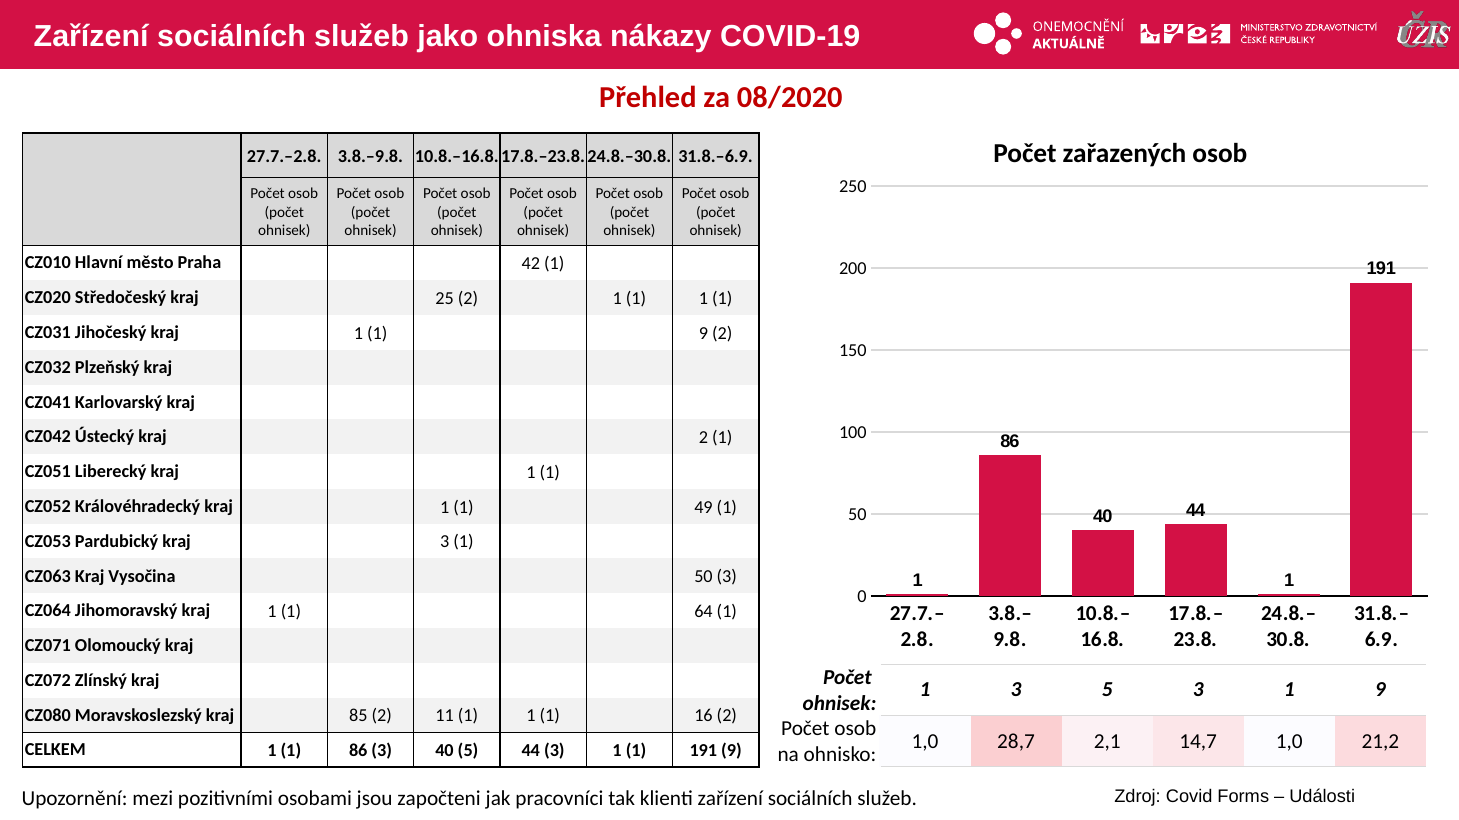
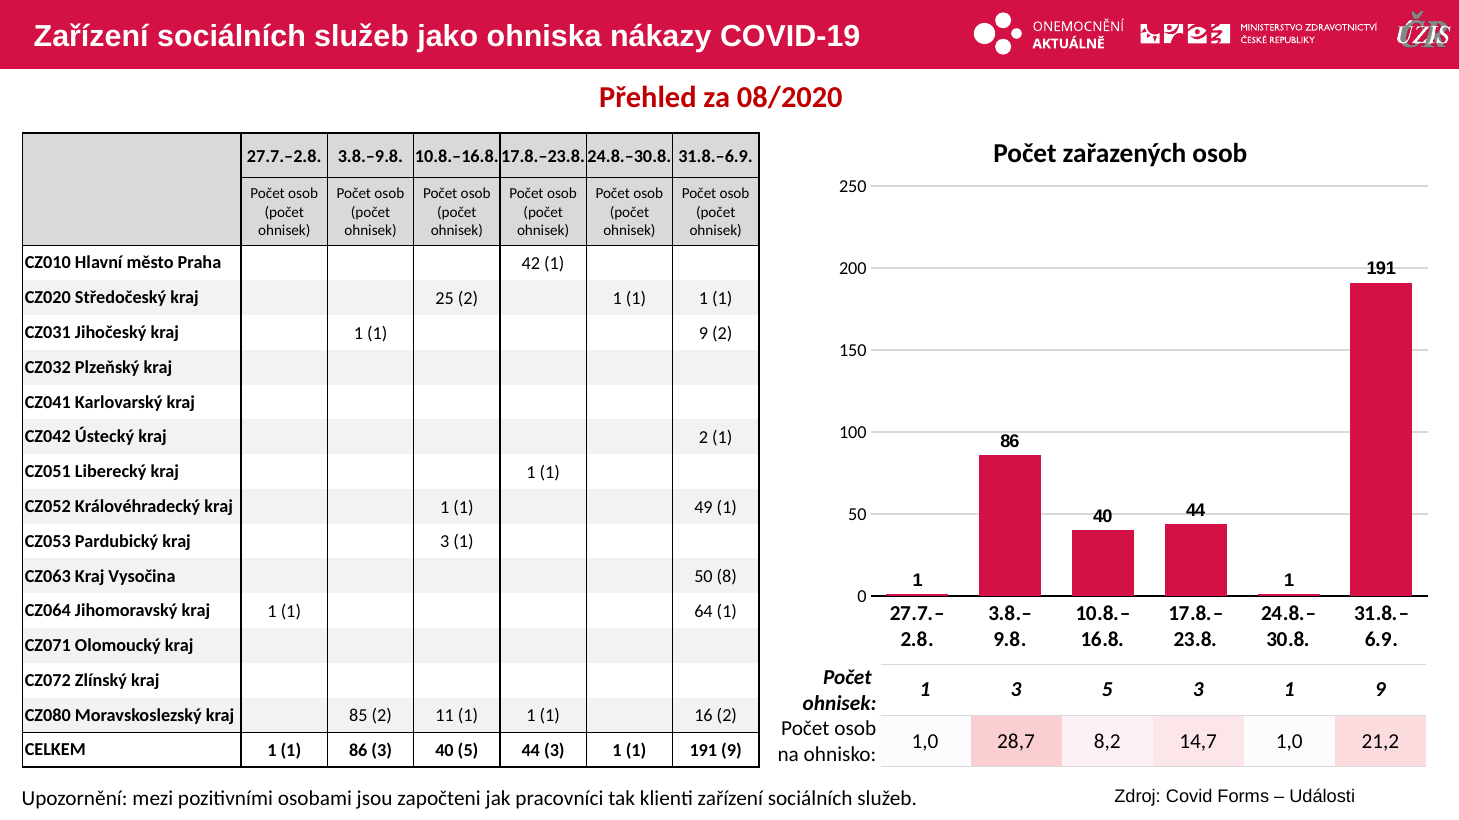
50 3: 3 -> 8
2,1: 2,1 -> 8,2
